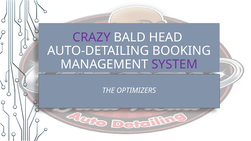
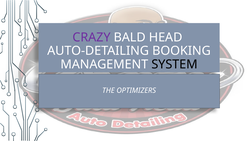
SYSTEM colour: purple -> black
